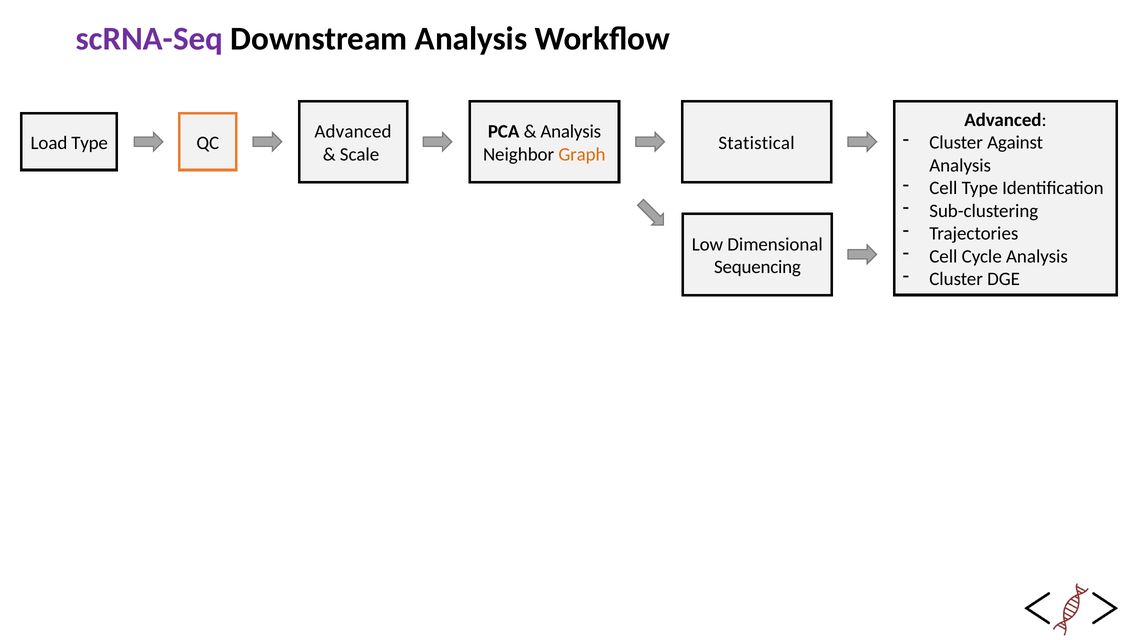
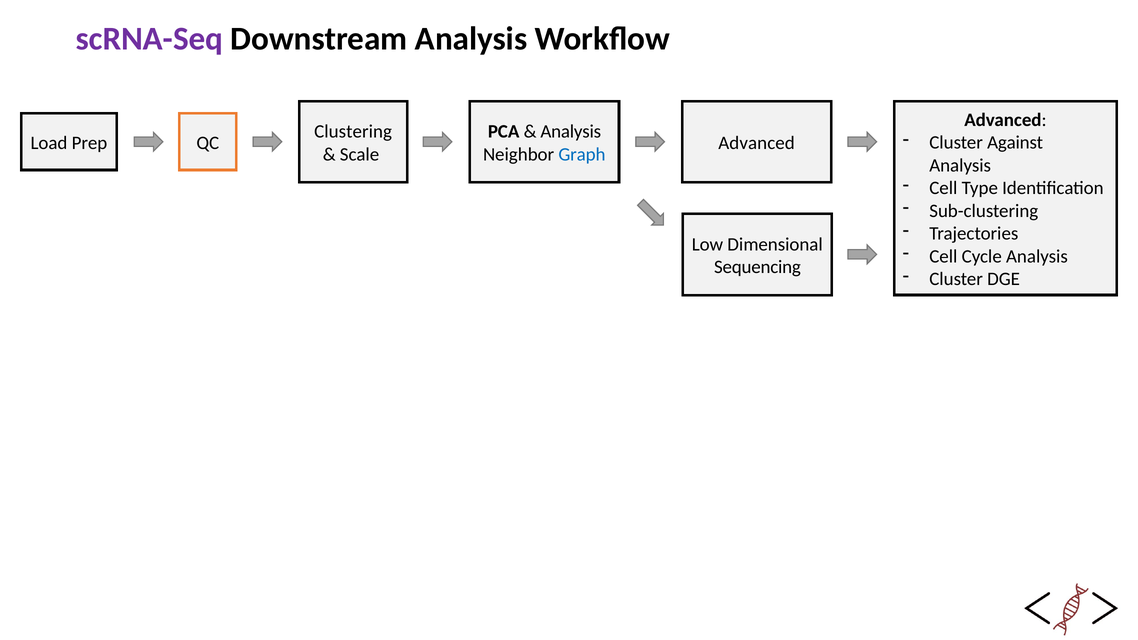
Advanced at (353, 132): Advanced -> Clustering
Load Type: Type -> Prep
Statistical at (757, 143): Statistical -> Advanced
Graph colour: orange -> blue
